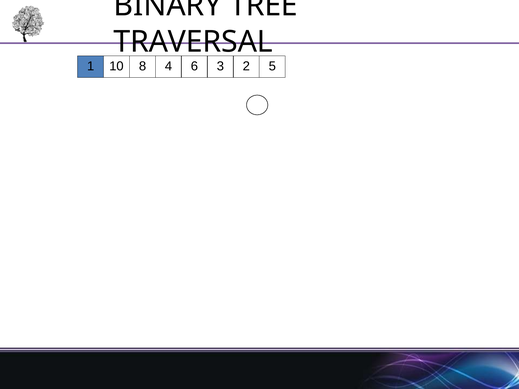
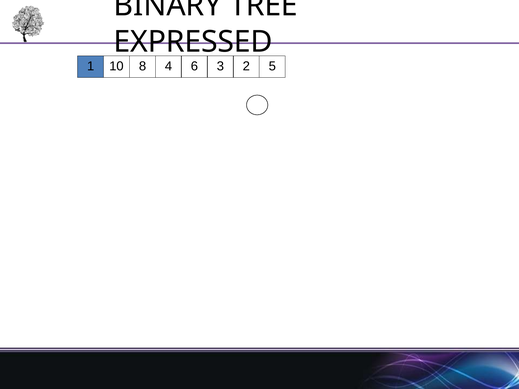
TRAVERSAL: TRAVERSAL -> EXPRESSED
